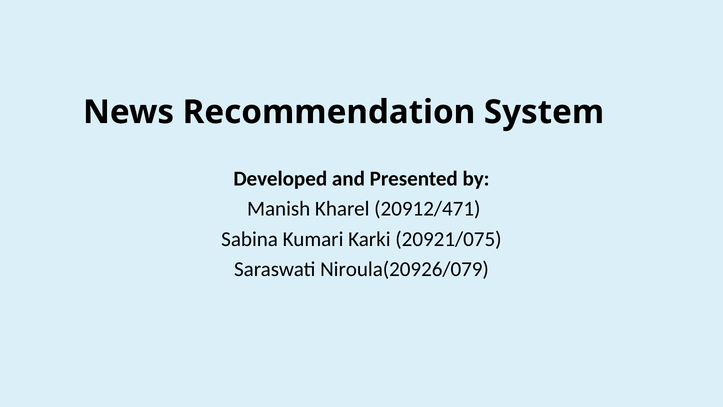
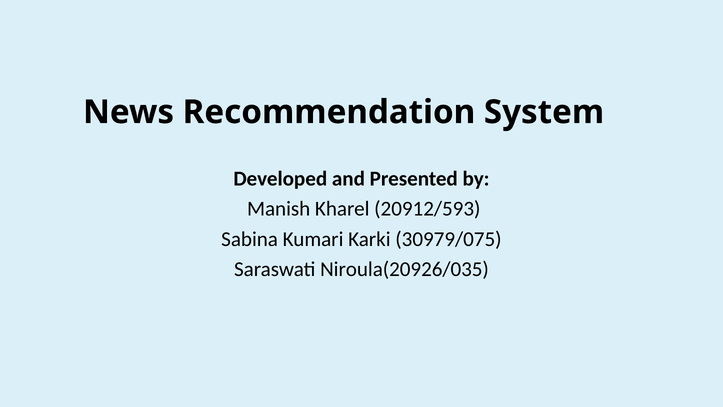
20912/471: 20912/471 -> 20912/593
20921/075: 20921/075 -> 30979/075
Niroula(20926/079: Niroula(20926/079 -> Niroula(20926/035
